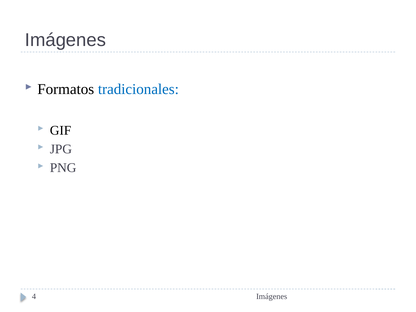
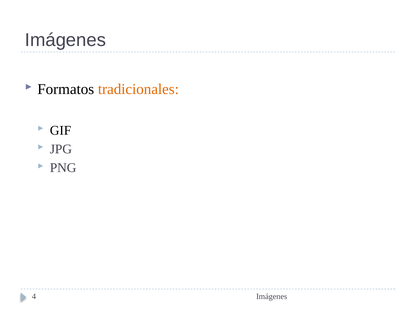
tradicionales colour: blue -> orange
